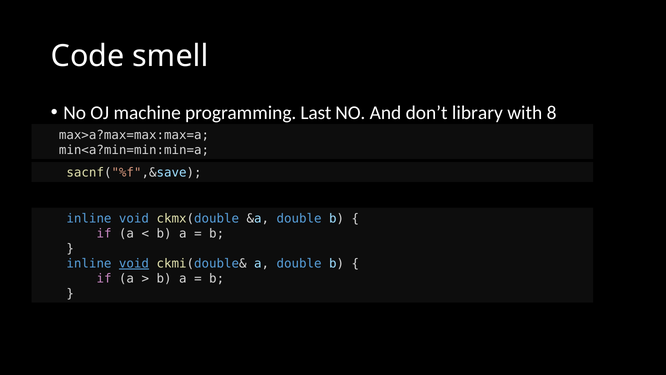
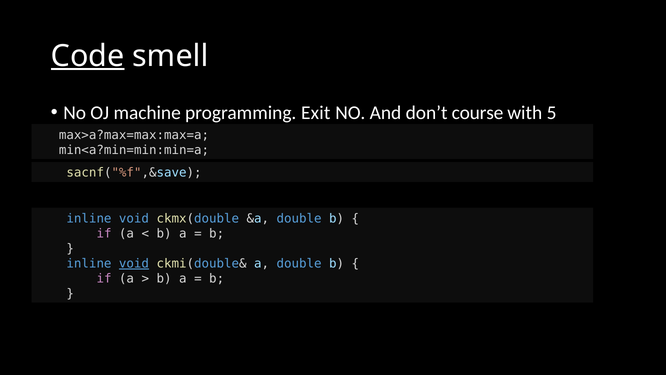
Code underline: none -> present
Last: Last -> Exit
library: library -> course
8: 8 -> 5
